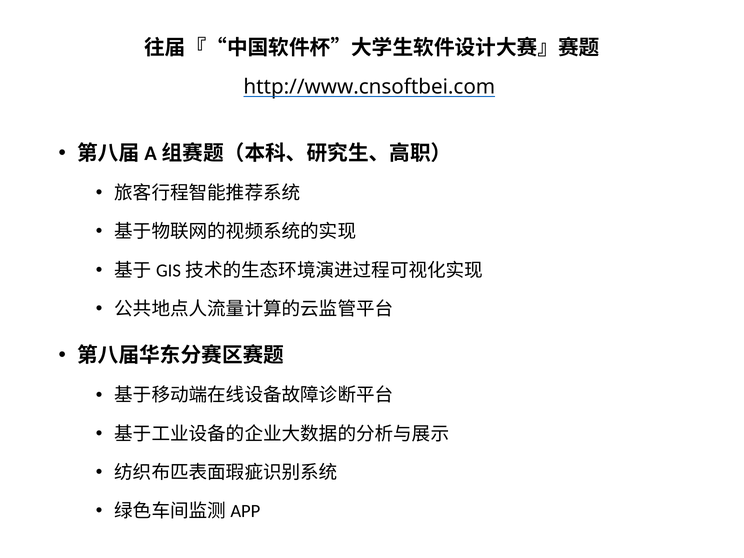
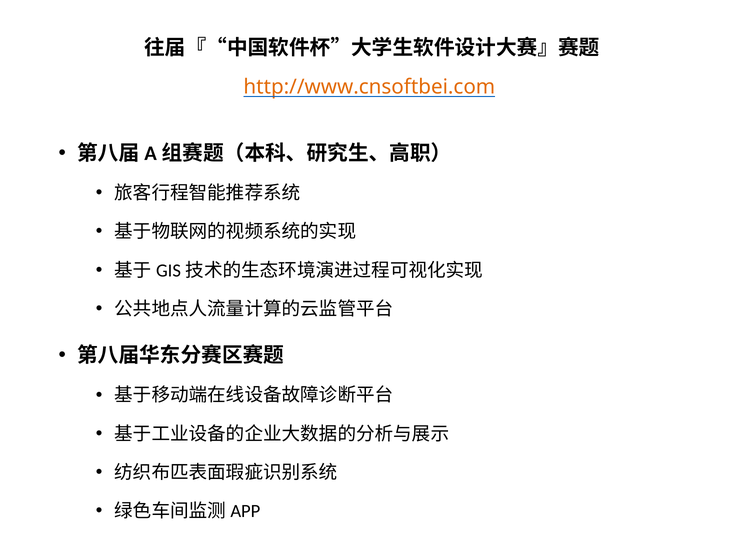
http://www.cnsoftbei.com colour: black -> orange
